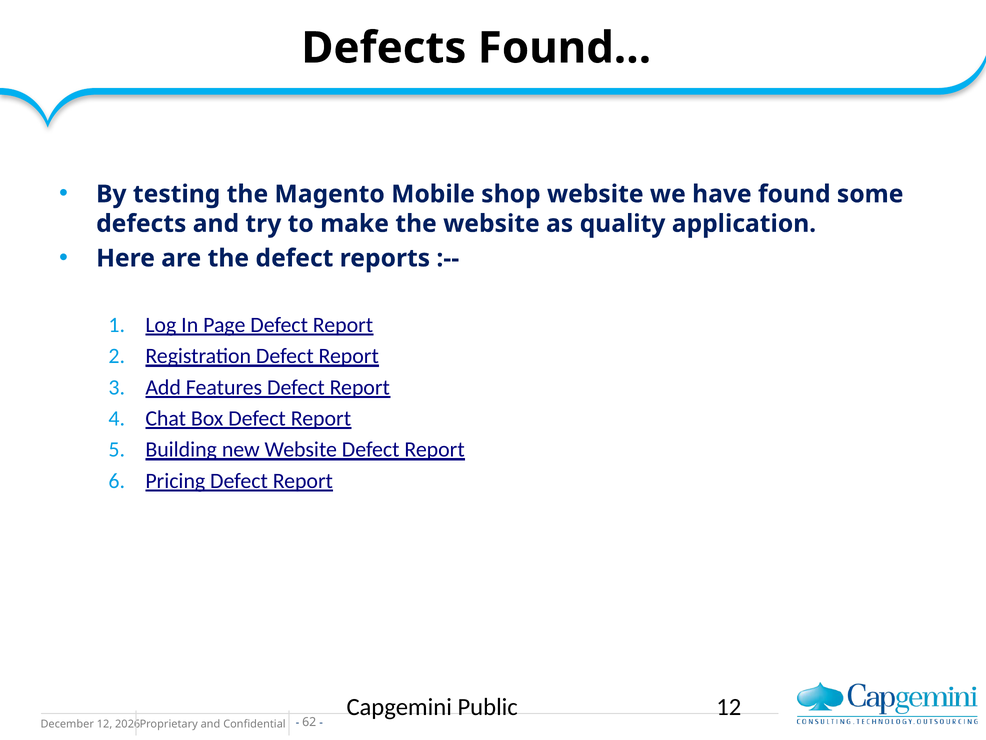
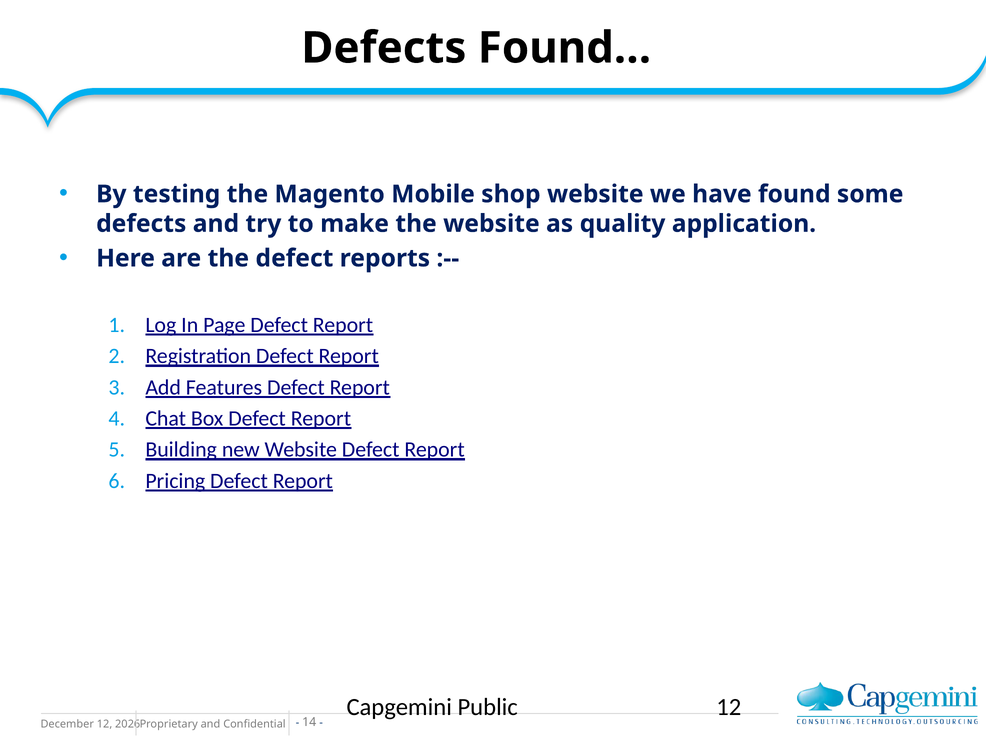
62: 62 -> 14
